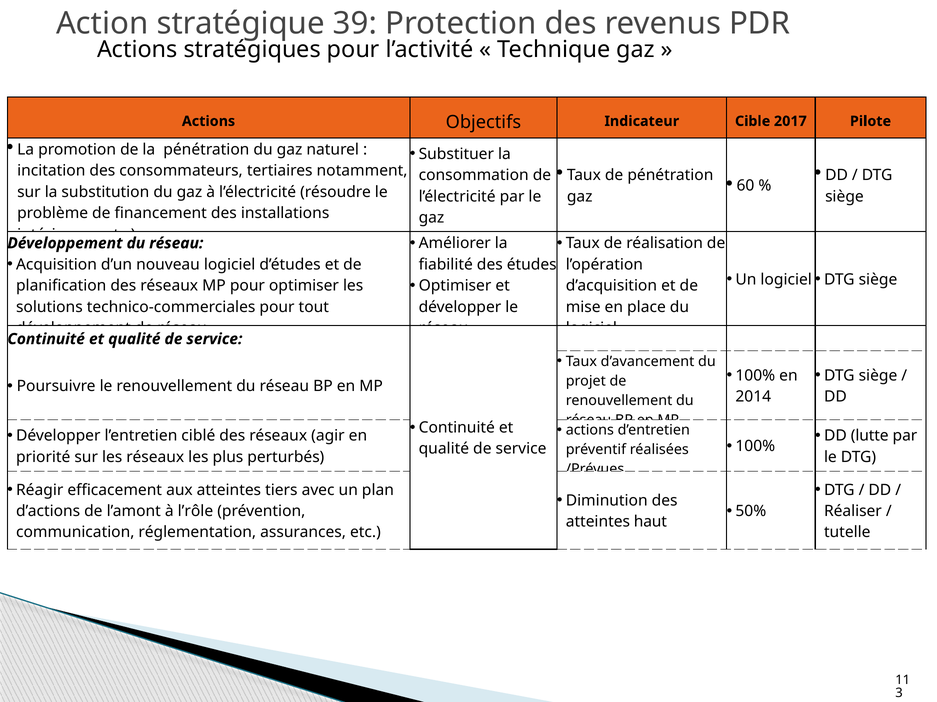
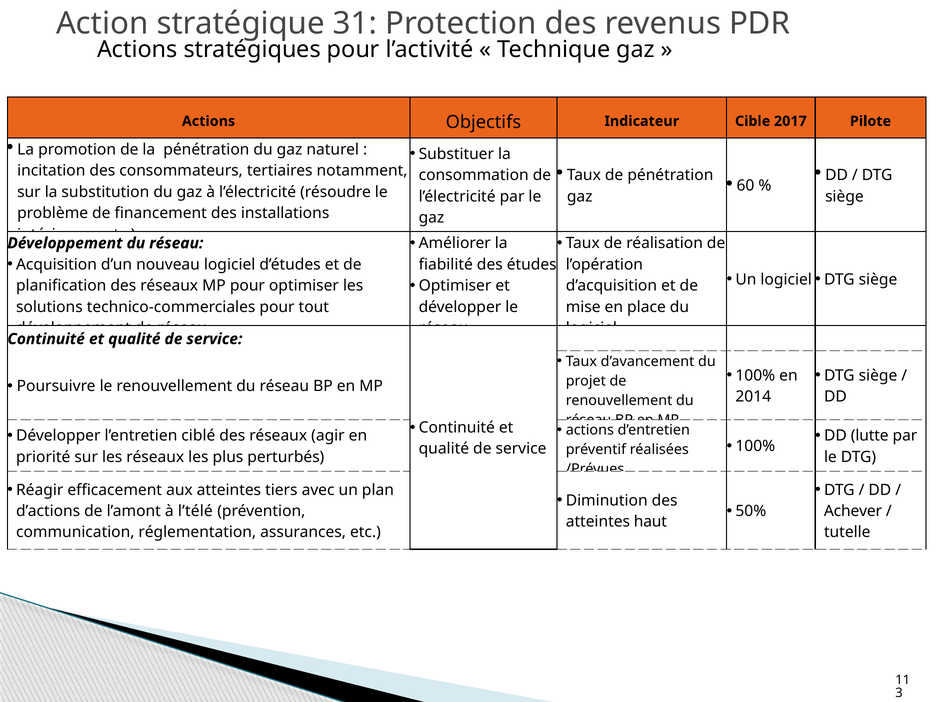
39: 39 -> 31
l’rôle: l’rôle -> l’télé
Réaliser: Réaliser -> Achever
